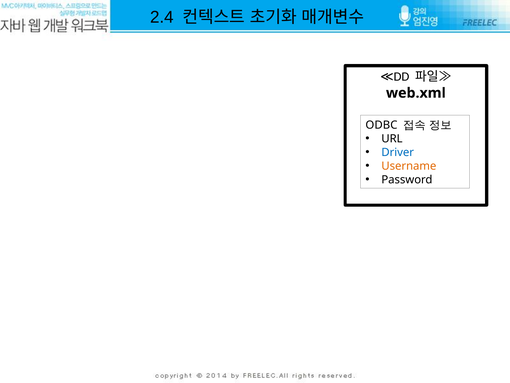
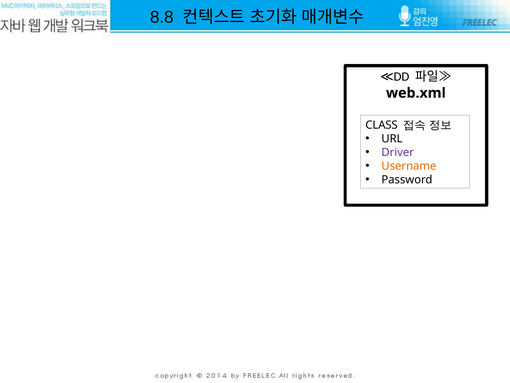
2.4: 2.4 -> 8.8
ODBC: ODBC -> CLASS
Driver colour: blue -> purple
